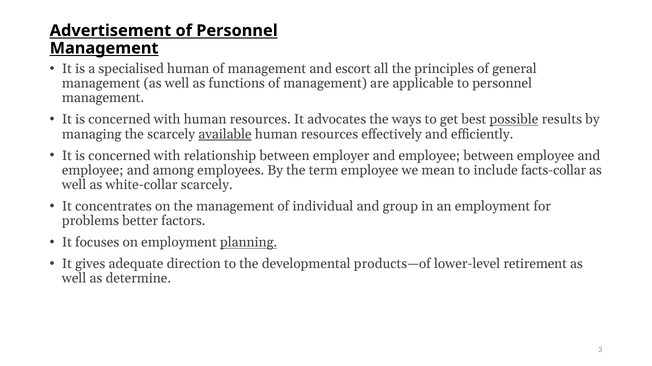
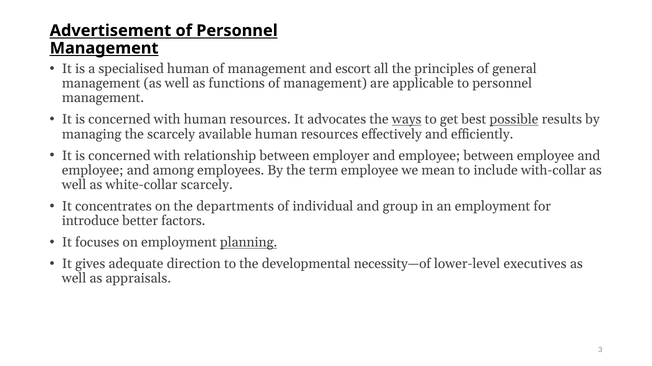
ways underline: none -> present
available underline: present -> none
facts-collar: facts-collar -> with-collar
the management: management -> departments
problems: problems -> introduce
products—of: products—of -> necessity—of
retirement: retirement -> executives
determine: determine -> appraisals
